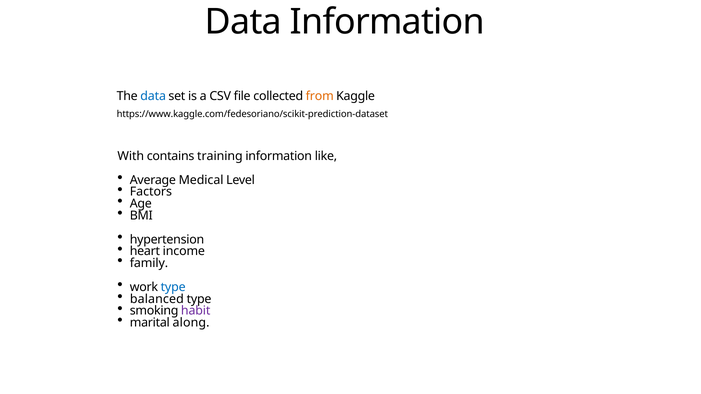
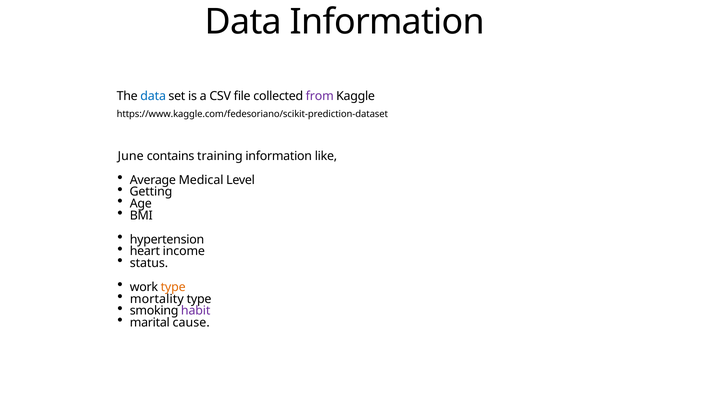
from colour: orange -> purple
With: With -> June
Factors: Factors -> Getting
family: family -> status
type at (173, 287) colour: blue -> orange
balanced: balanced -> mortality
along: along -> cause
